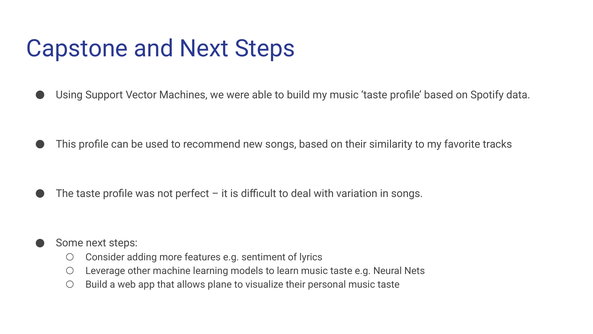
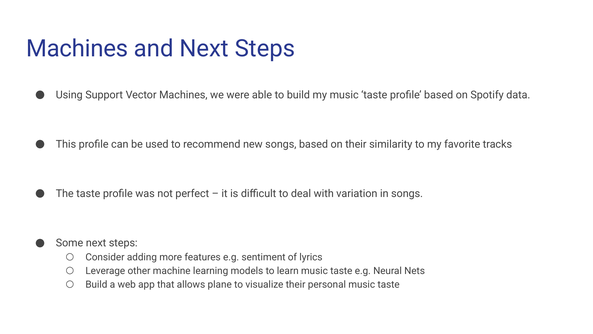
Capstone at (77, 49): Capstone -> Machines
